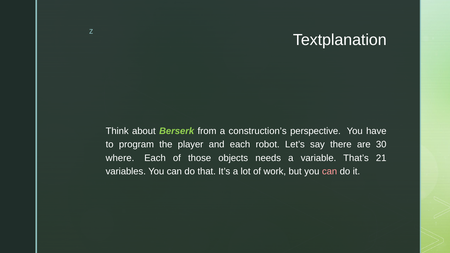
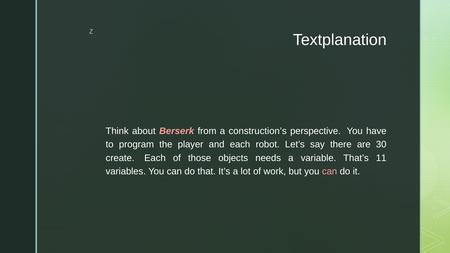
Berserk colour: light green -> pink
where: where -> create
21: 21 -> 11
